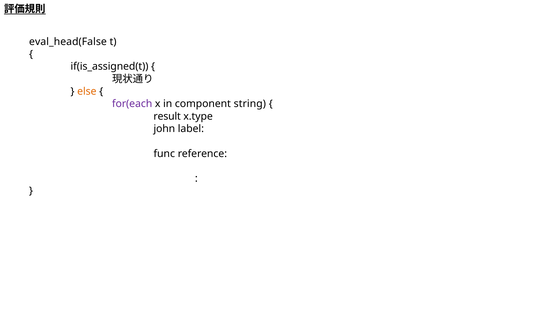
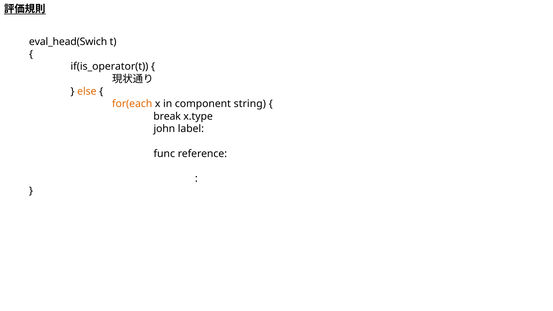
eval_head(False: eval_head(False -> eval_head(Swich
if(is_assigned(t: if(is_assigned(t -> if(is_operator(t
for(each colour: purple -> orange
result: result -> break
